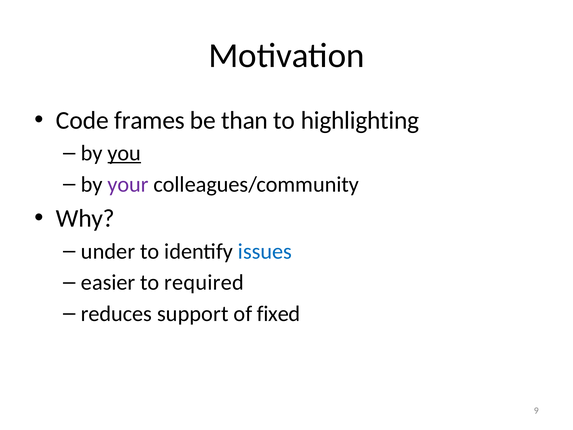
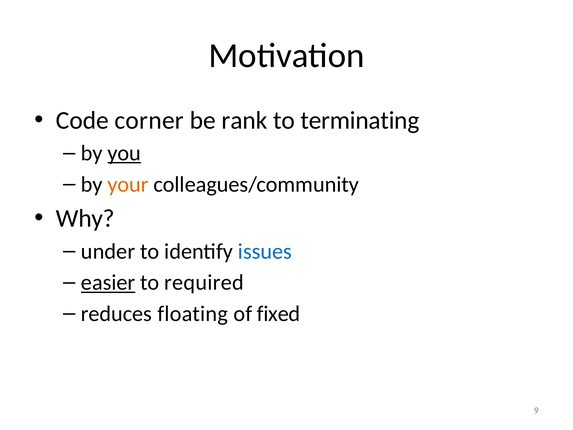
frames: frames -> corner
than: than -> rank
highlighting: highlighting -> terminating
your colour: purple -> orange
easier underline: none -> present
support: support -> floating
